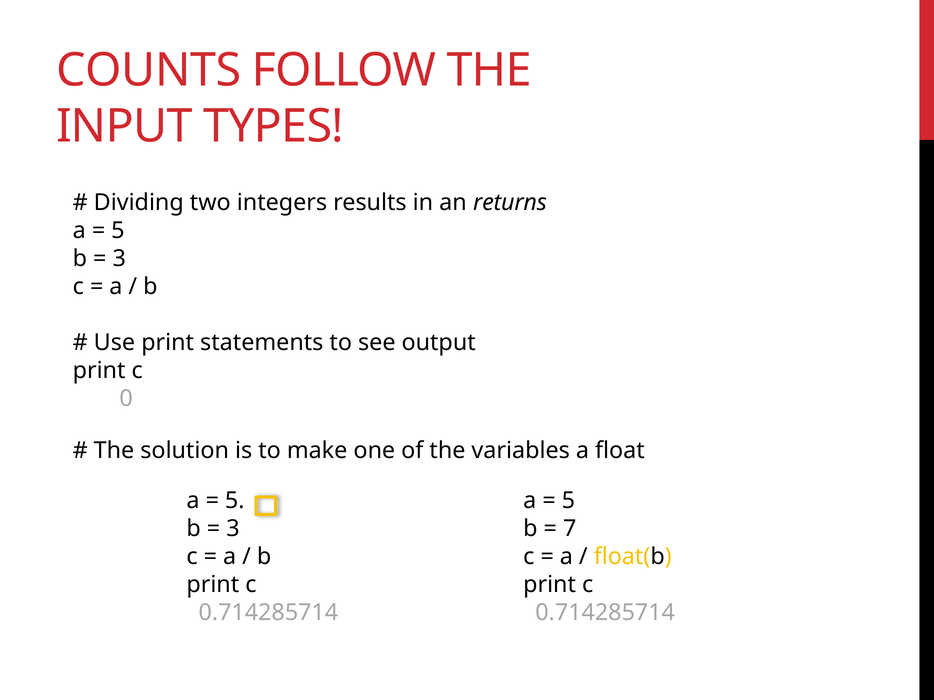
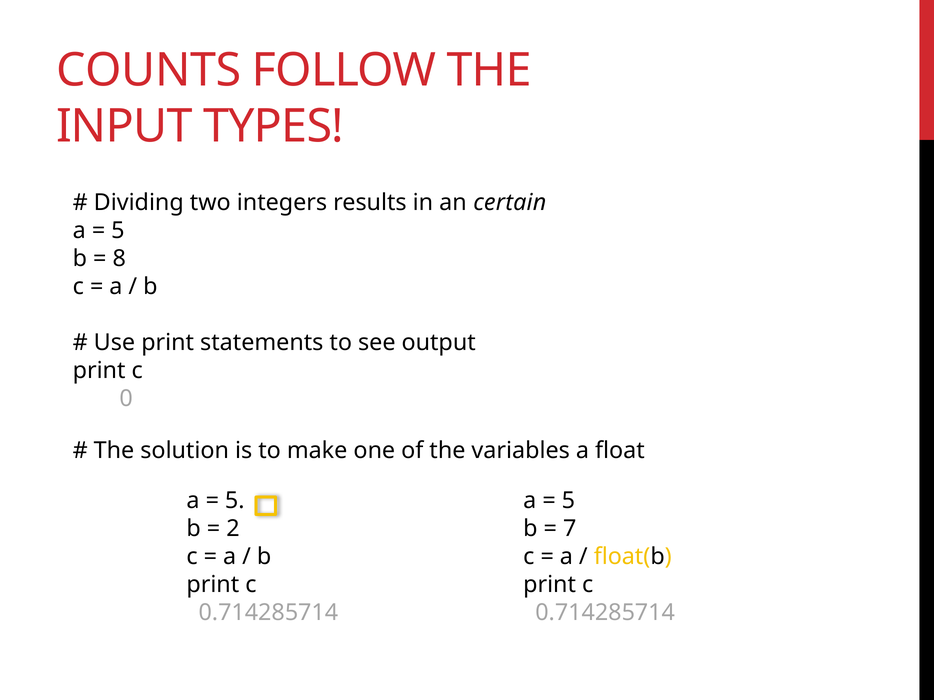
returns: returns -> certain
3 at (119, 259): 3 -> 8
3 at (233, 529): 3 -> 2
